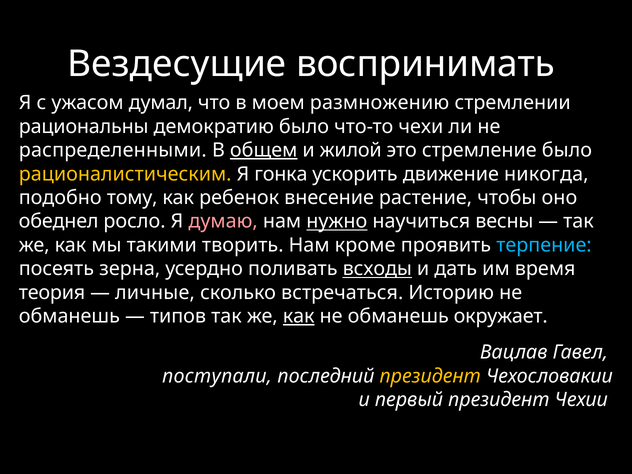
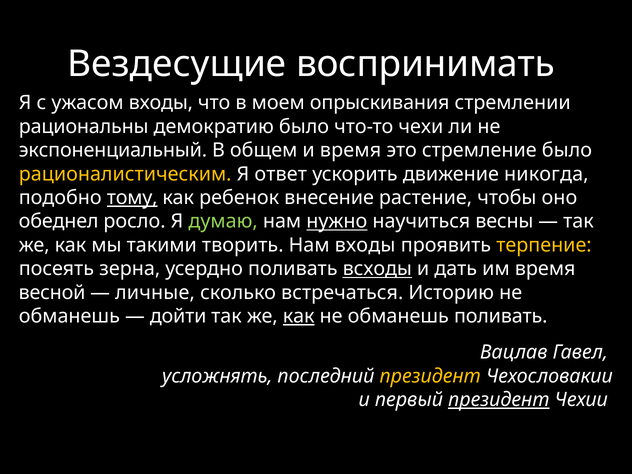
ужасом думал: думал -> входы
размножению: размножению -> опрыскивания
распределенными: распределенными -> экспоненциальный
общем underline: present -> none
и жилой: жилой -> время
гонка: гонка -> ответ
тому underline: none -> present
думаю colour: pink -> light green
Нам кроме: кроме -> входы
терпение colour: light blue -> yellow
теория: теория -> весной
типов: типов -> дойти
обманешь окружает: окружает -> поливать
поступали: поступали -> усложнять
президент at (499, 400) underline: none -> present
